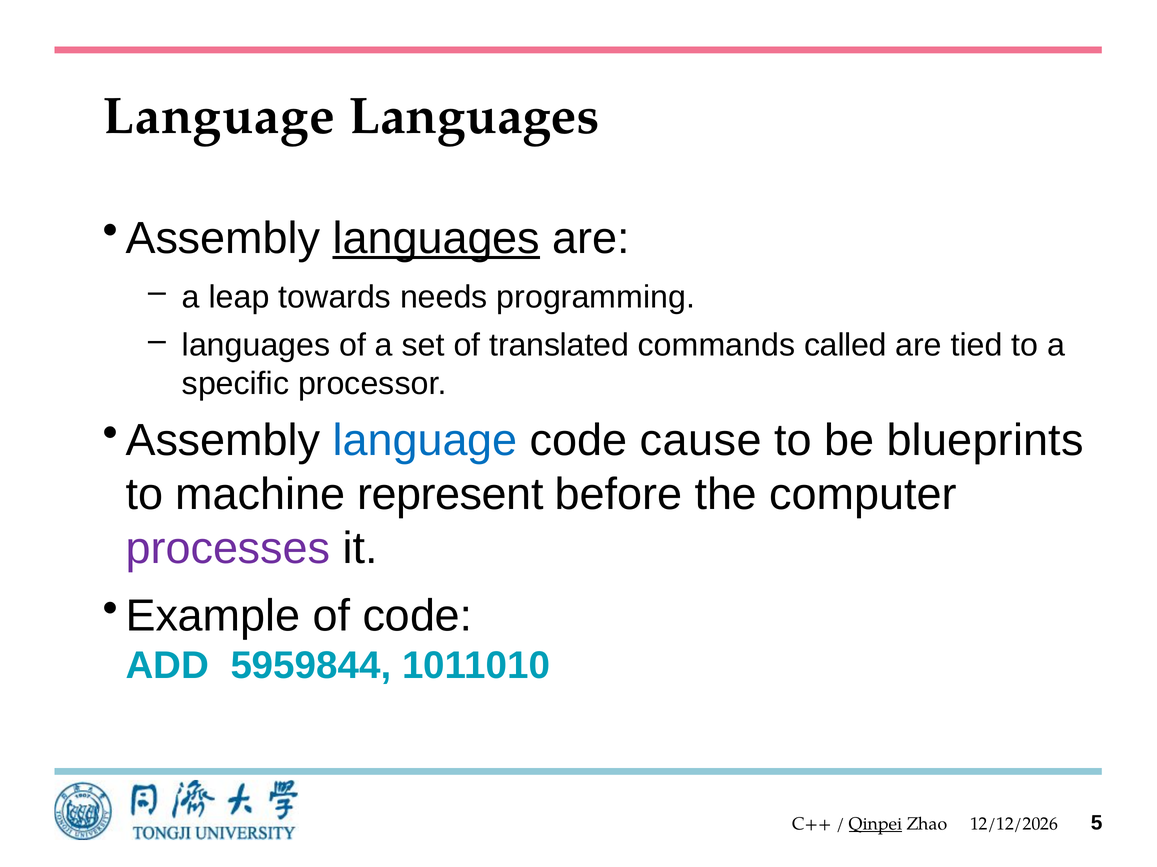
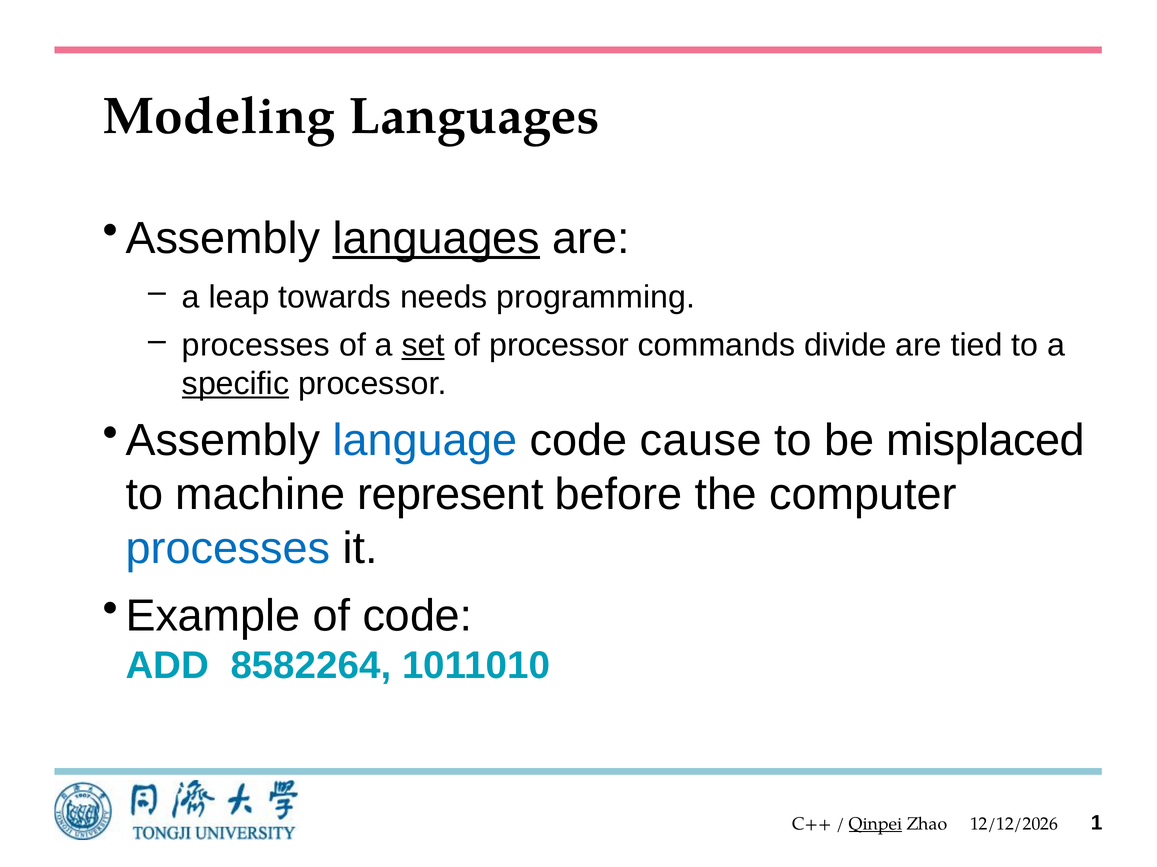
Language at (219, 116): Language -> Modeling
languages at (256, 346): languages -> processes
set underline: none -> present
of translated: translated -> processor
called: called -> divide
specific underline: none -> present
blueprints: blueprints -> misplaced
processes at (228, 549) colour: purple -> blue
5959844: 5959844 -> 8582264
5: 5 -> 1
